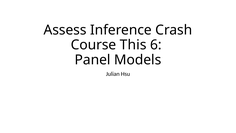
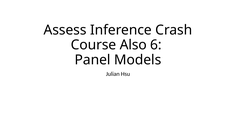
This: This -> Also
